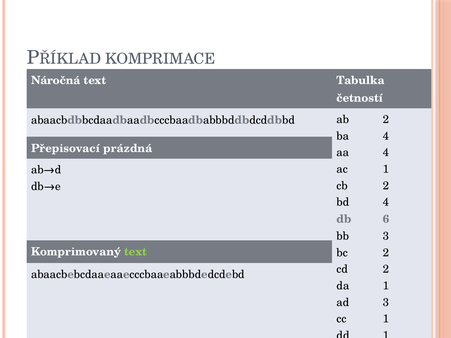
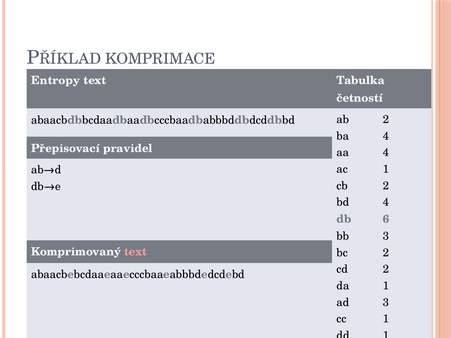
Náročná: Náročná -> Entropy
prázdná: prázdná -> pravidel
text at (136, 252) colour: light green -> pink
